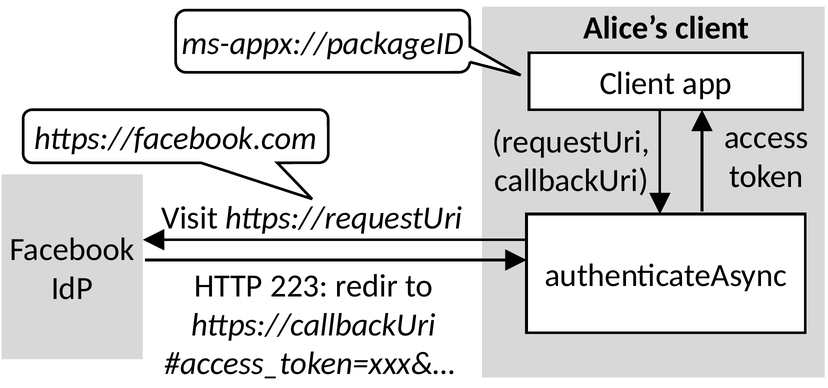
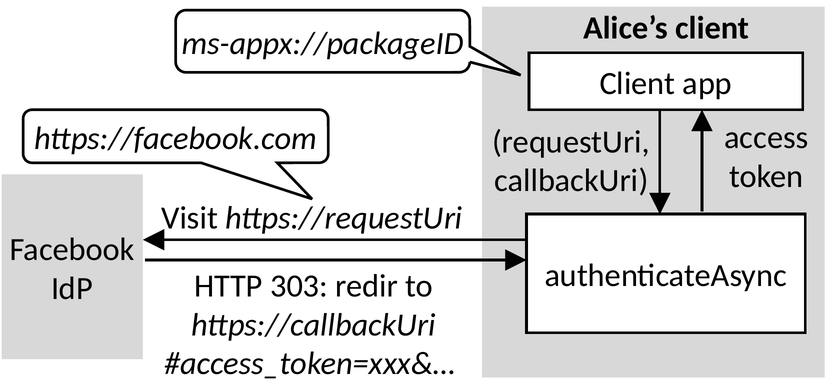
223: 223 -> 303
